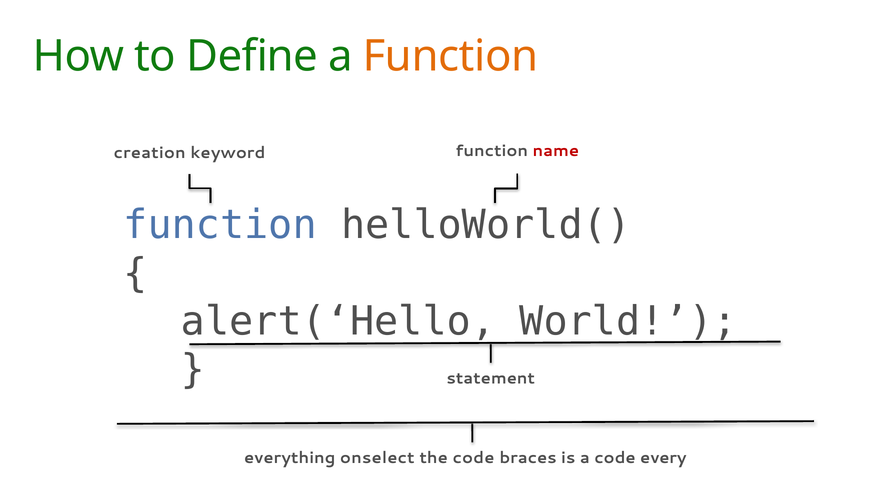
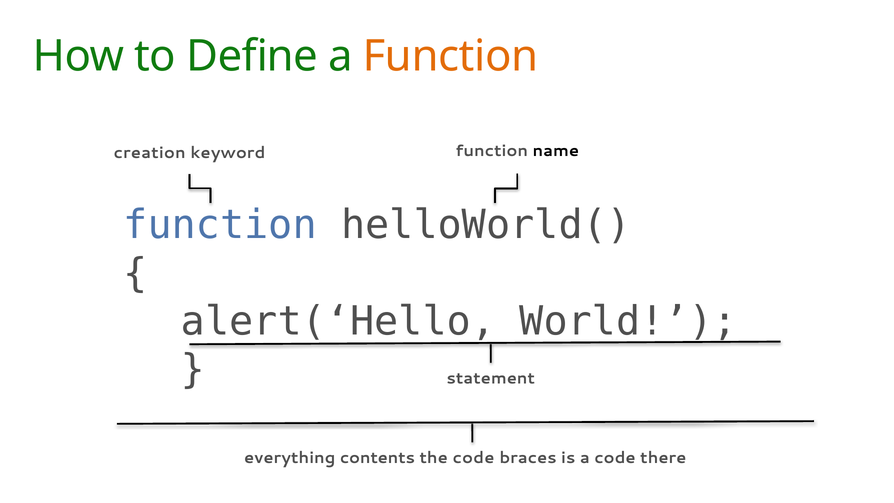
name colour: red -> black
onselect: onselect -> contents
every: every -> there
